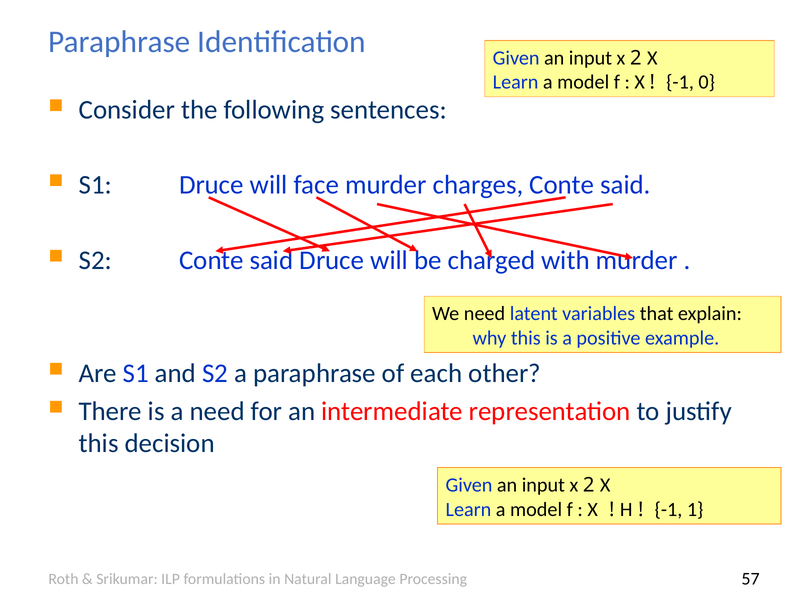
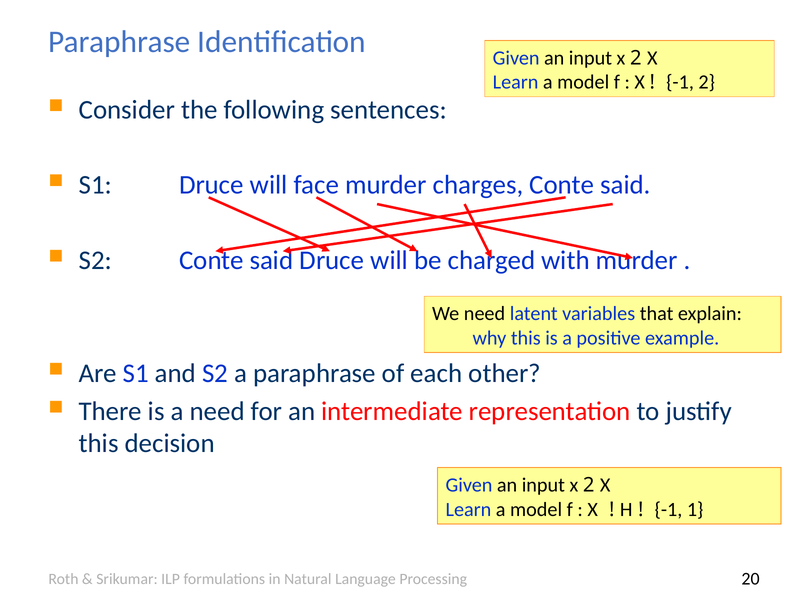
-1 0: 0 -> 2
57: 57 -> 20
